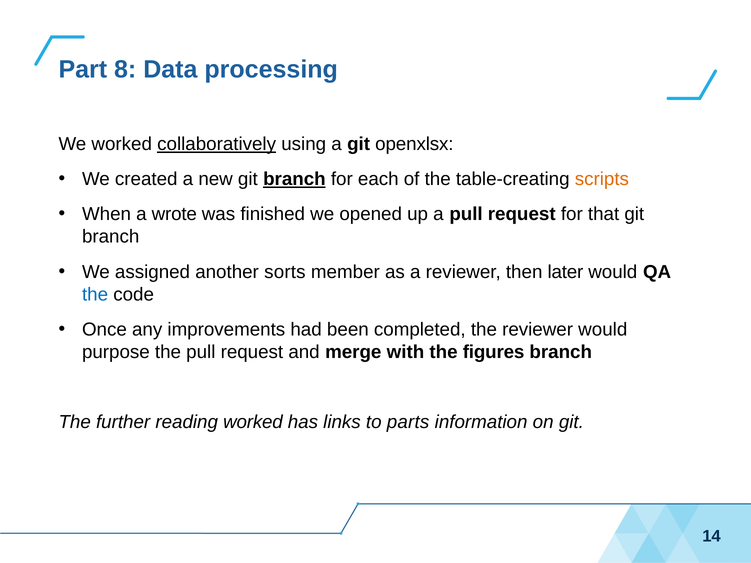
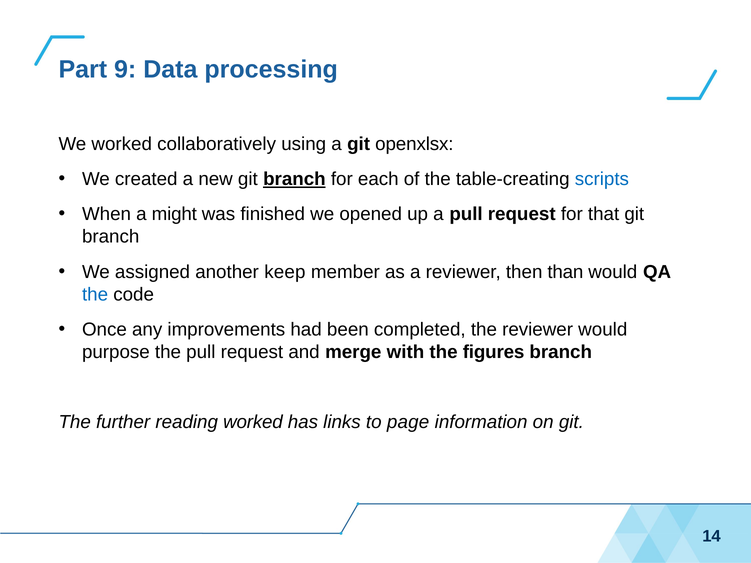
8: 8 -> 9
collaboratively underline: present -> none
scripts colour: orange -> blue
wrote: wrote -> might
sorts: sorts -> keep
later: later -> than
parts: parts -> page
